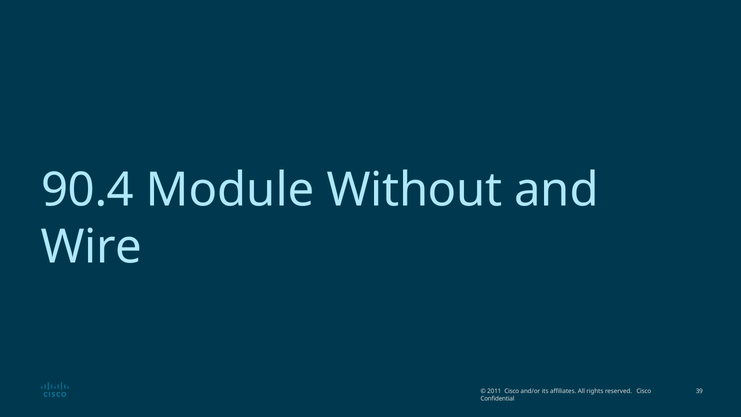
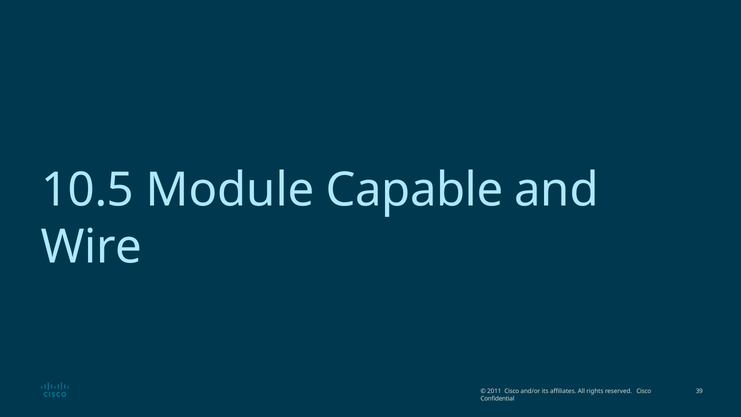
90.4: 90.4 -> 10.5
Without: Without -> Capable
